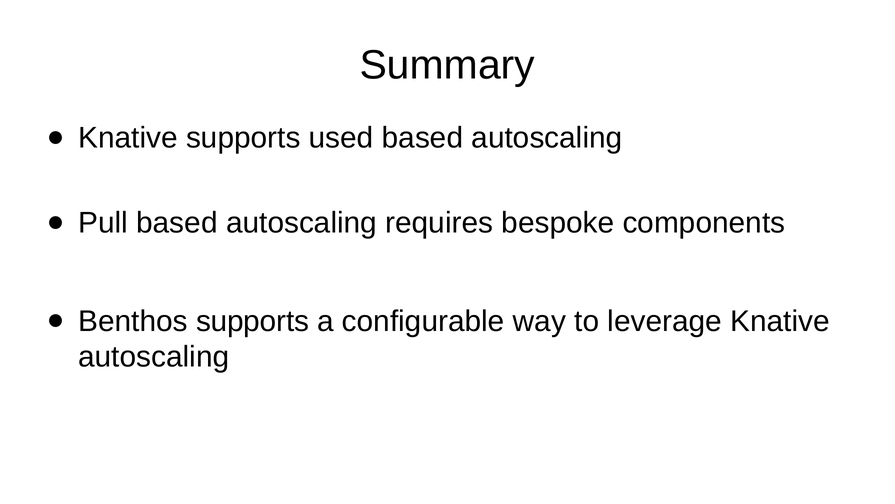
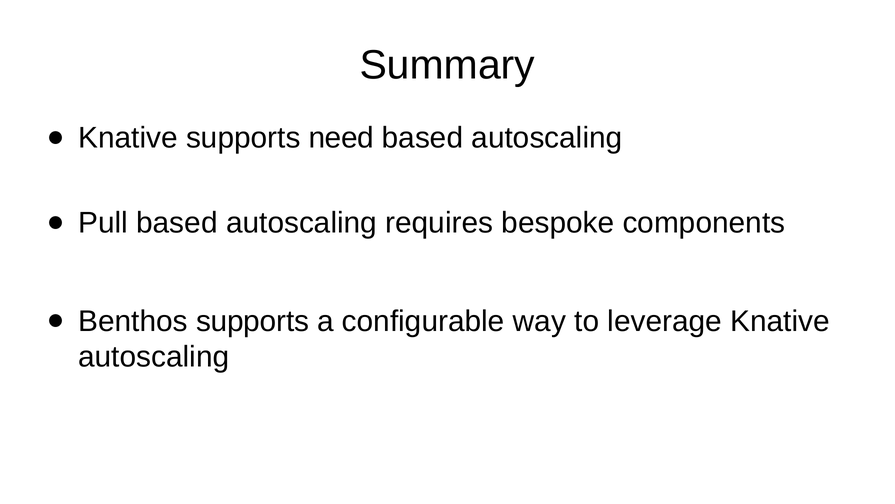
used: used -> need
